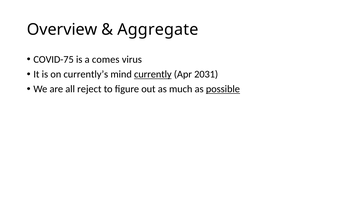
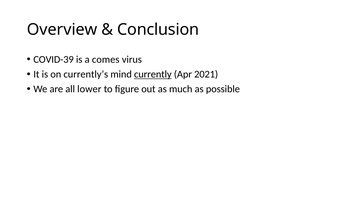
Aggregate: Aggregate -> Conclusion
COVID-75: COVID-75 -> COVID-39
2031: 2031 -> 2021
reject: reject -> lower
possible underline: present -> none
